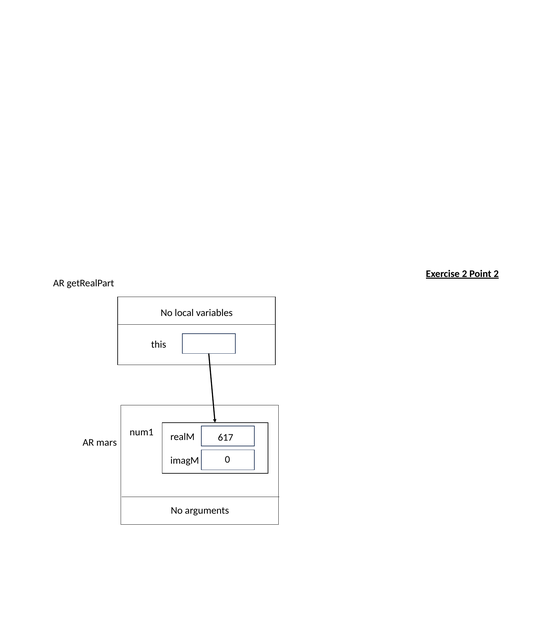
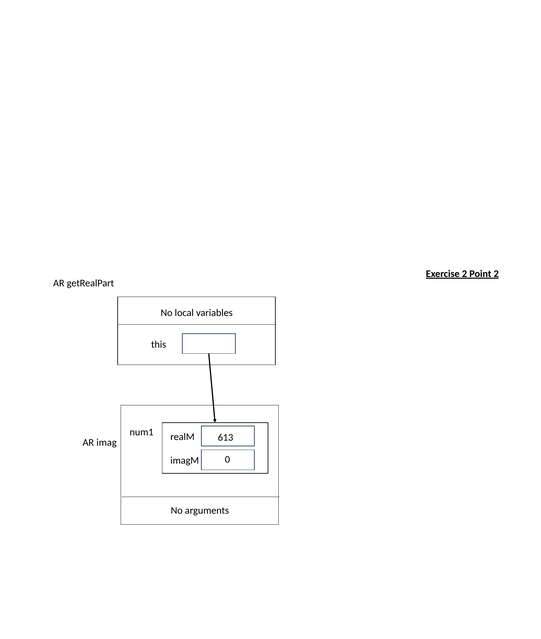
617: 617 -> 613
mars: mars -> imag
